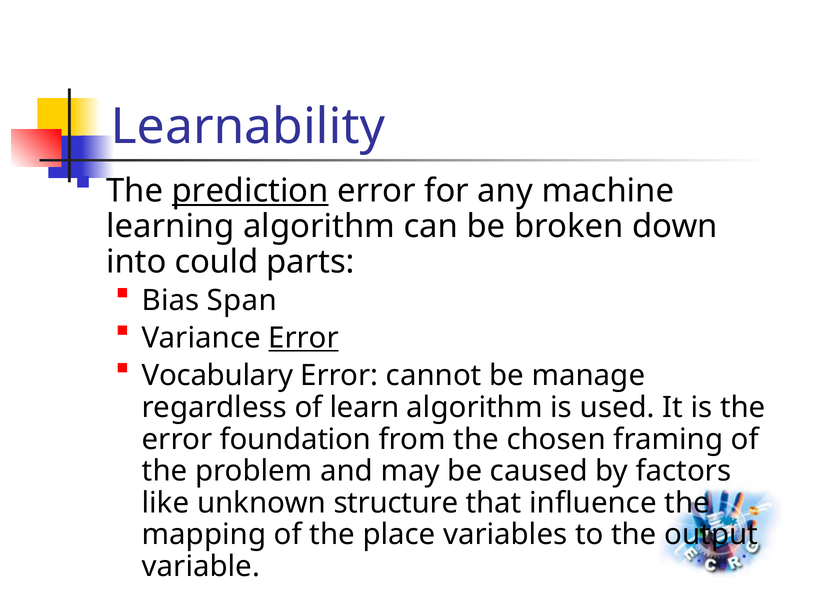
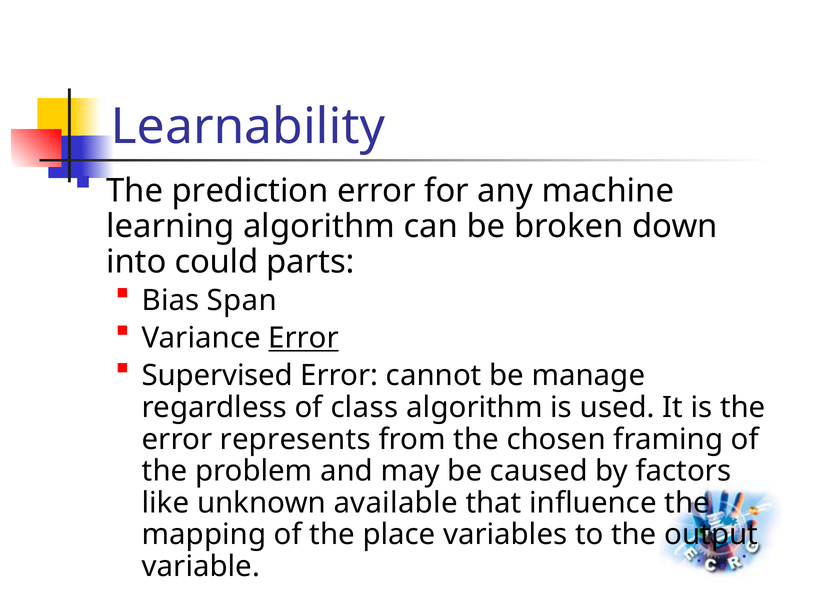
prediction underline: present -> none
Vocabulary: Vocabulary -> Supervised
learn: learn -> class
foundation: foundation -> represents
structure: structure -> available
